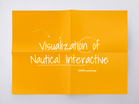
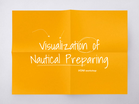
Interactive: Interactive -> Preparing
